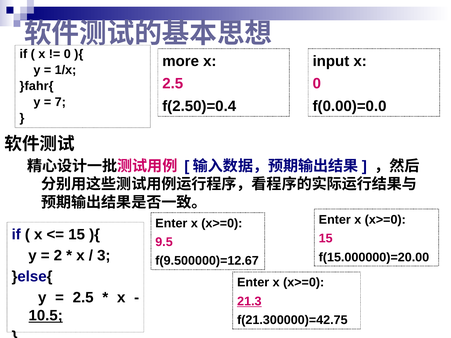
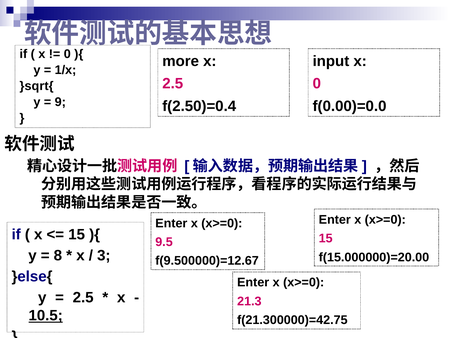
}fahr{: }fahr{ -> }sqrt{
7: 7 -> 9
2: 2 -> 8
21.3 underline: present -> none
